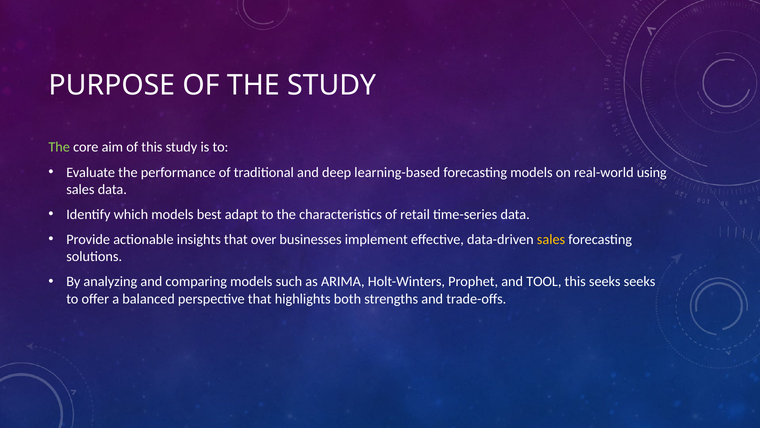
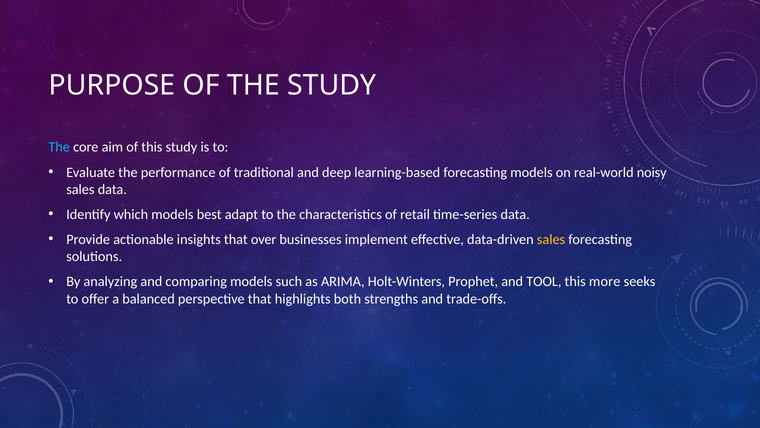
The at (59, 147) colour: light green -> light blue
using: using -> noisy
this seeks: seeks -> more
